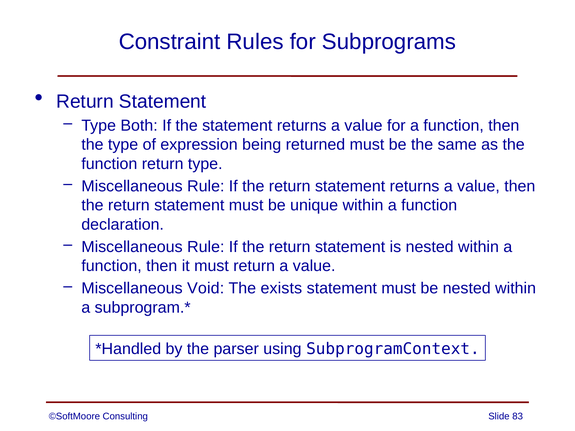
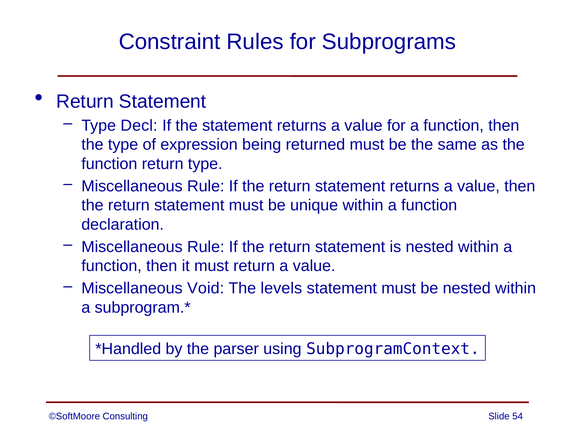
Both: Both -> Decl
exists: exists -> levels
83: 83 -> 54
